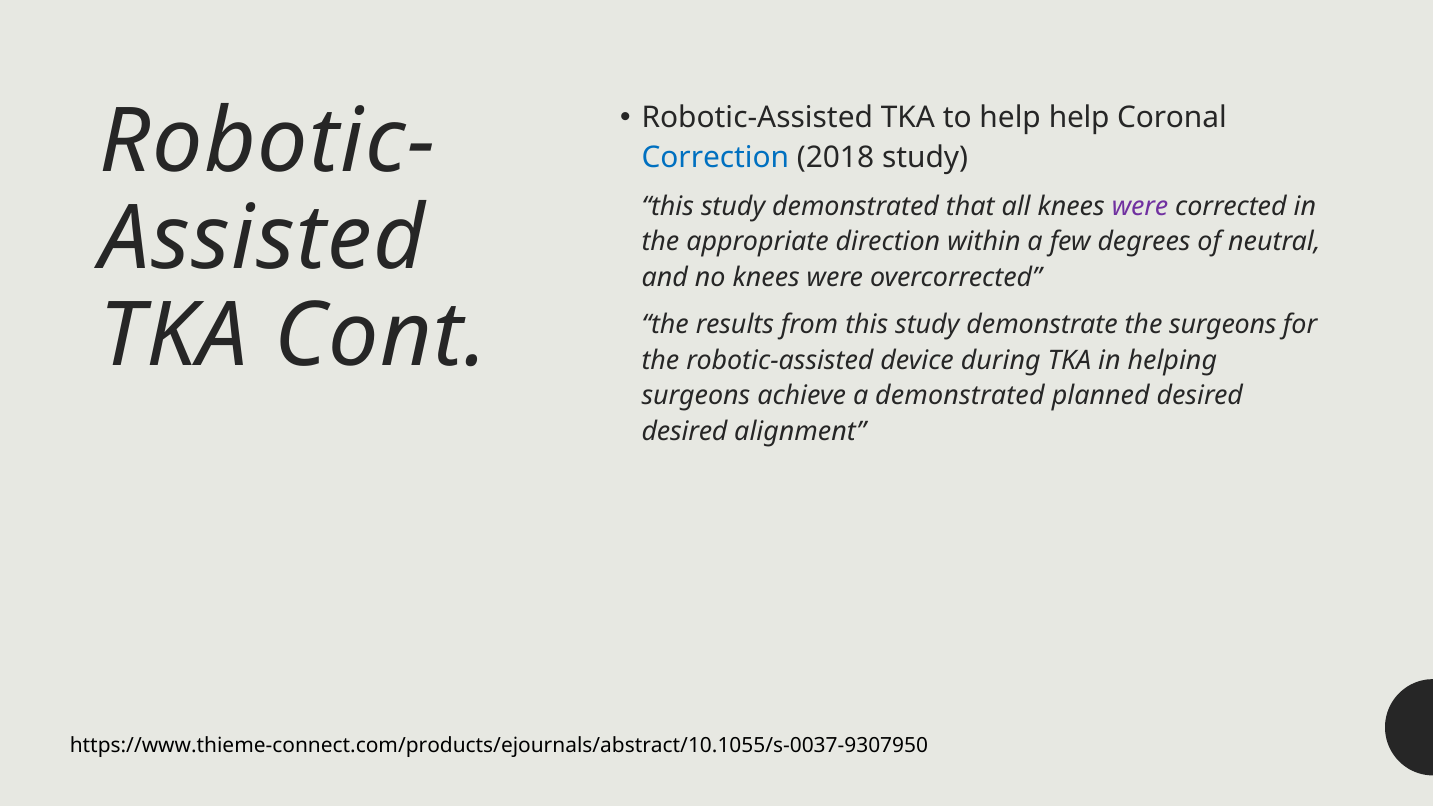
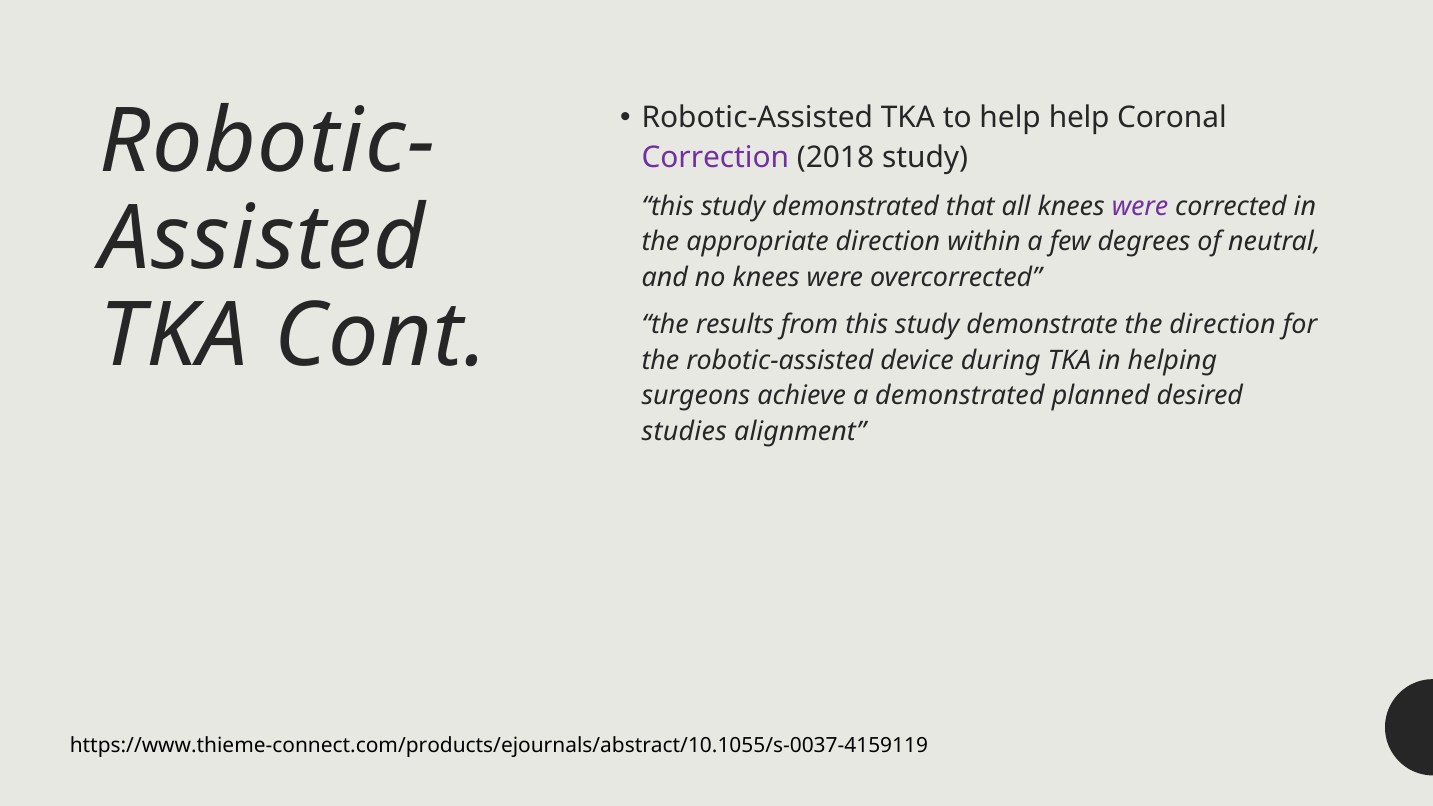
Correction colour: blue -> purple
the surgeons: surgeons -> direction
desired at (685, 431): desired -> studies
https://www.thieme-connect.com/products/ejournals/abstract/10.1055/s-0037-9307950: https://www.thieme-connect.com/products/ejournals/abstract/10.1055/s-0037-9307950 -> https://www.thieme-connect.com/products/ejournals/abstract/10.1055/s-0037-4159119
